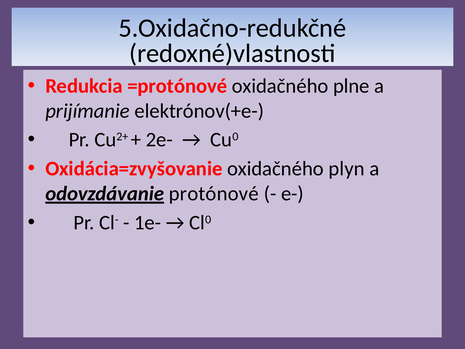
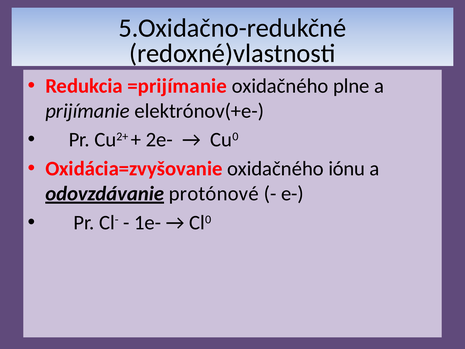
=protónové: =protónové -> =prijímanie
plyn: plyn -> iónu
